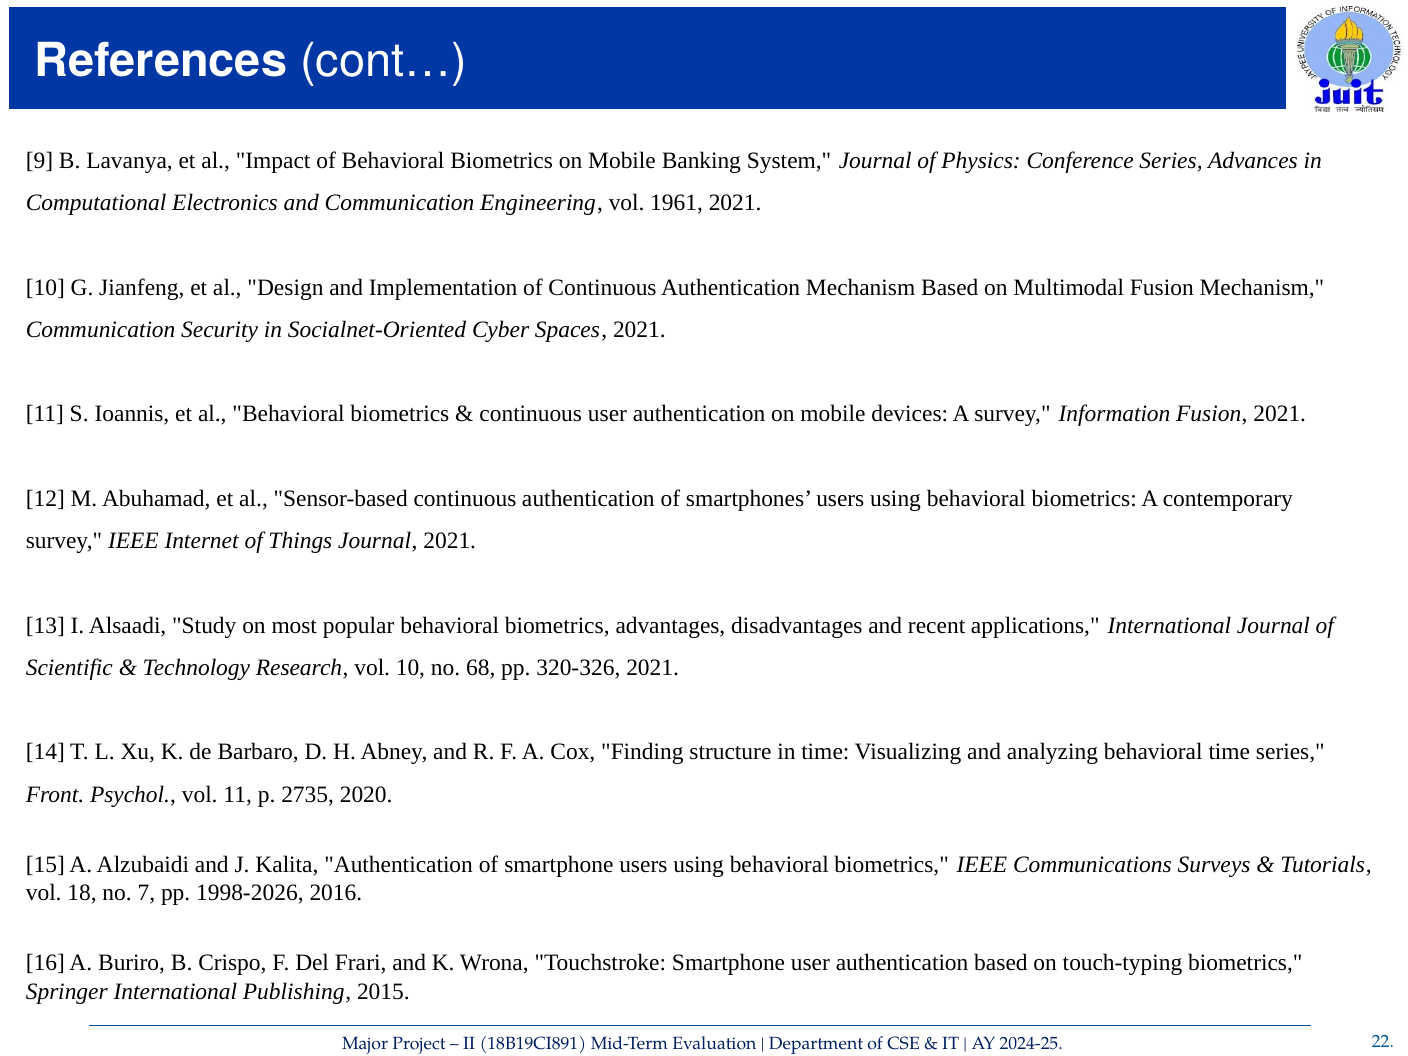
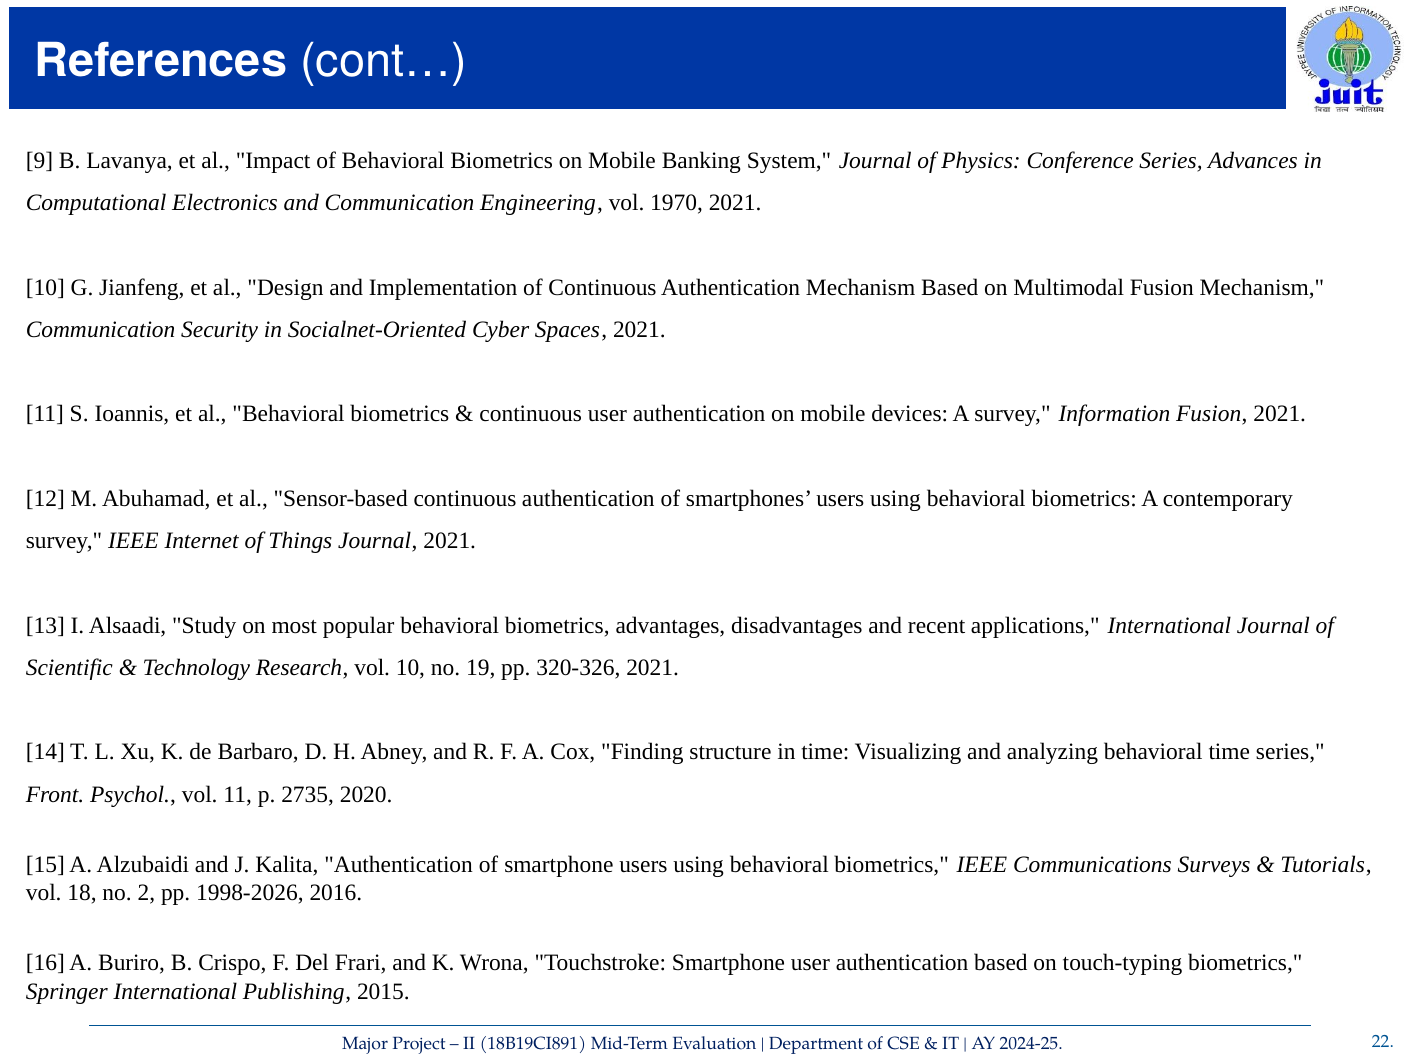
1961: 1961 -> 1970
68: 68 -> 19
7: 7 -> 2
